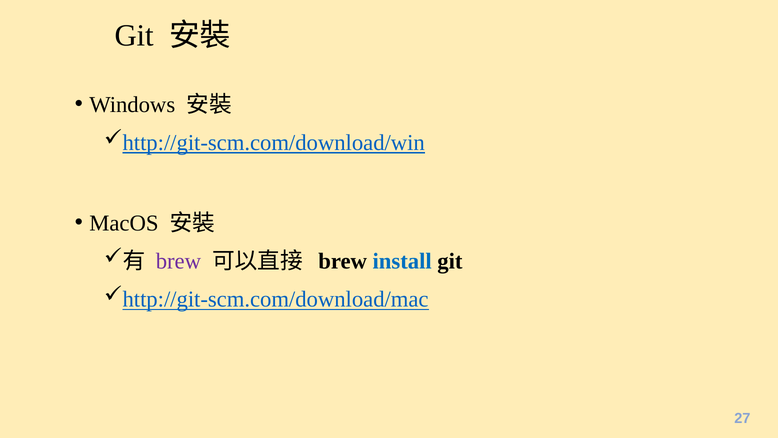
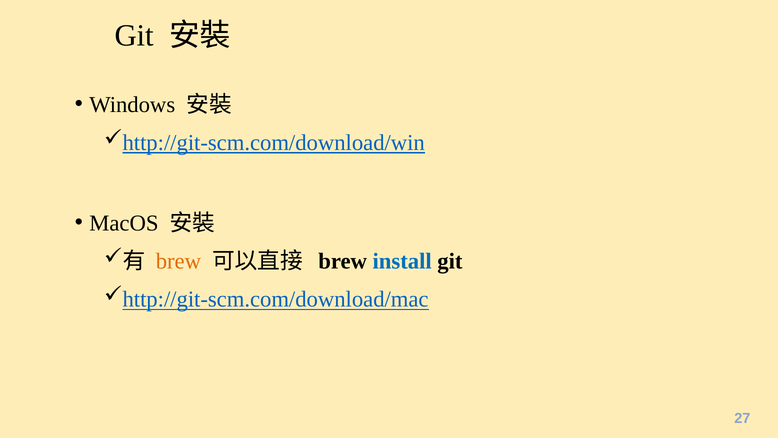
brew at (178, 261) colour: purple -> orange
